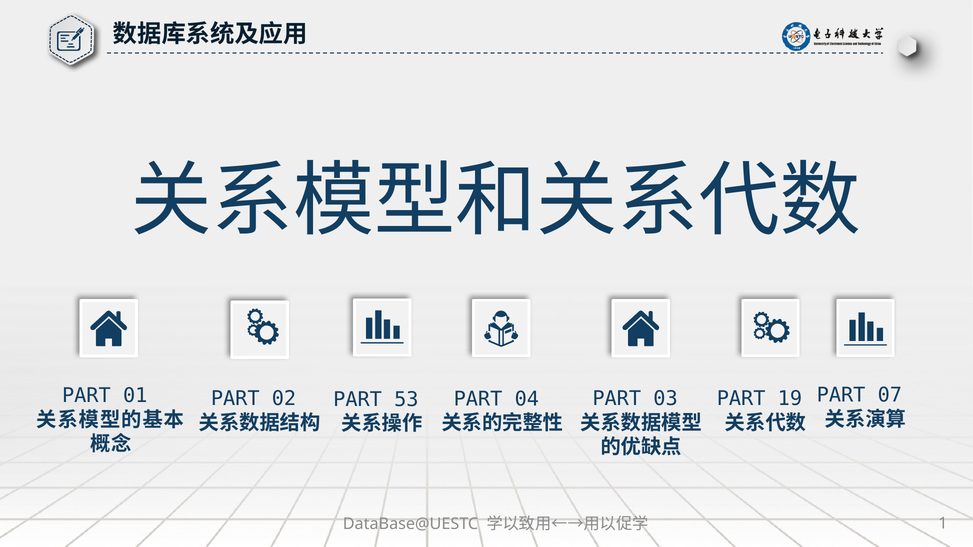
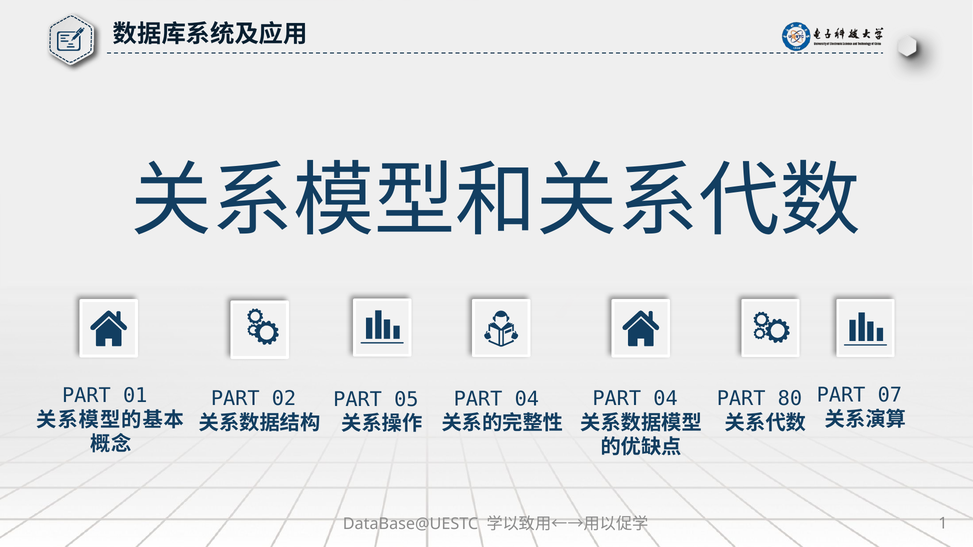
19: 19 -> 80
03 at (666, 399): 03 -> 04
53: 53 -> 05
